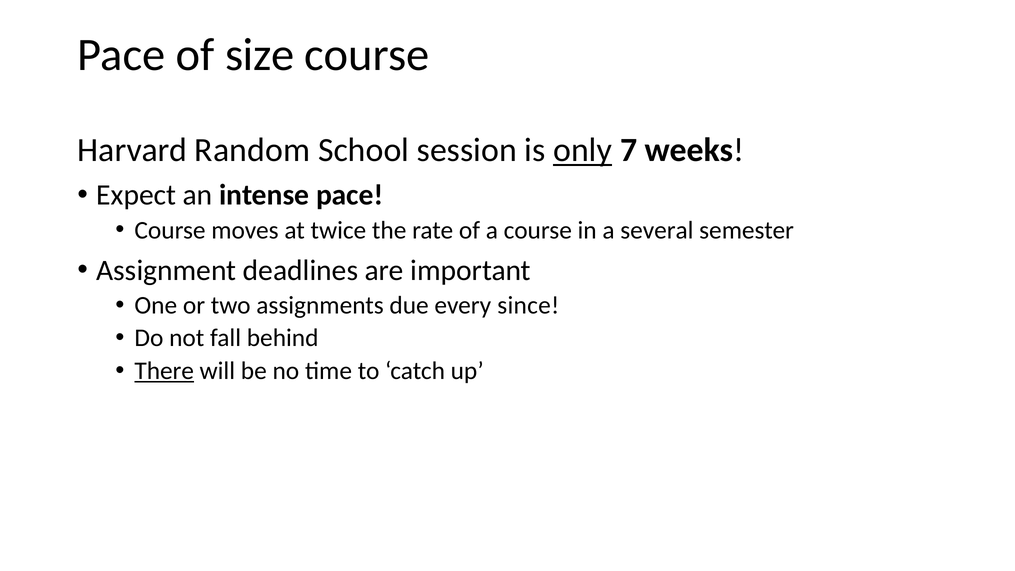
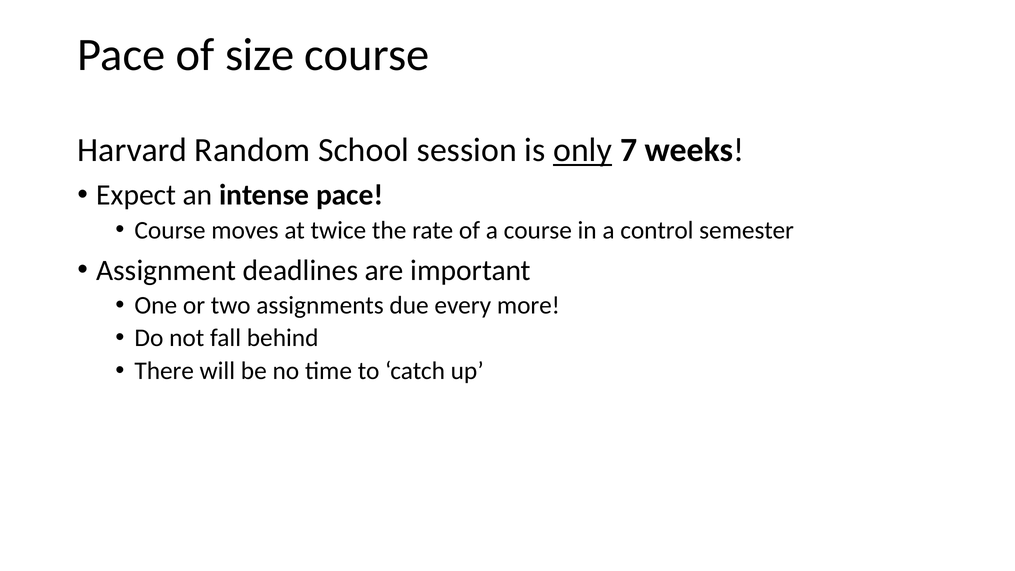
several: several -> control
since: since -> more
There underline: present -> none
